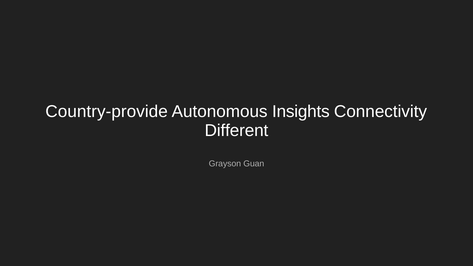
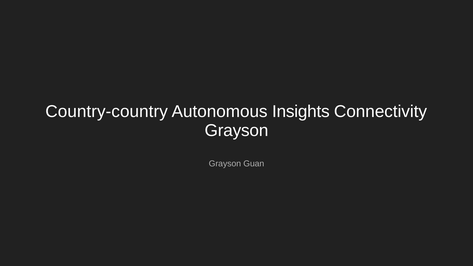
Country-provide: Country-provide -> Country-country
Different at (236, 131): Different -> Grayson
